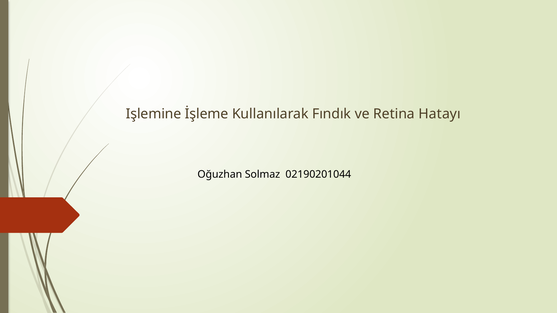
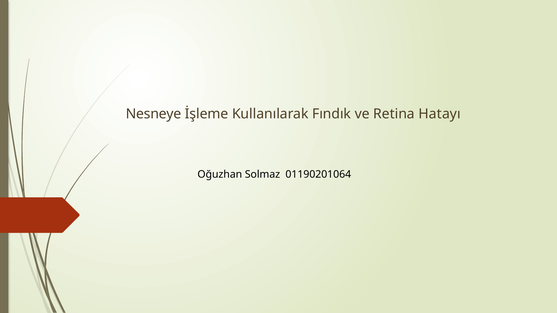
Işlemine: Işlemine -> Nesneye
02190201044: 02190201044 -> 01190201064
